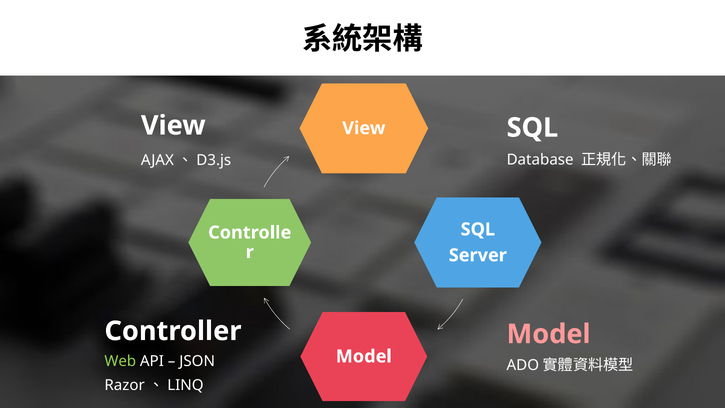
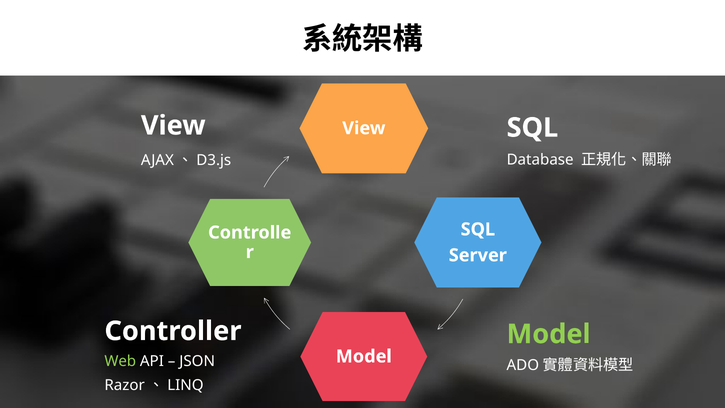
Model at (549, 334) colour: pink -> light green
